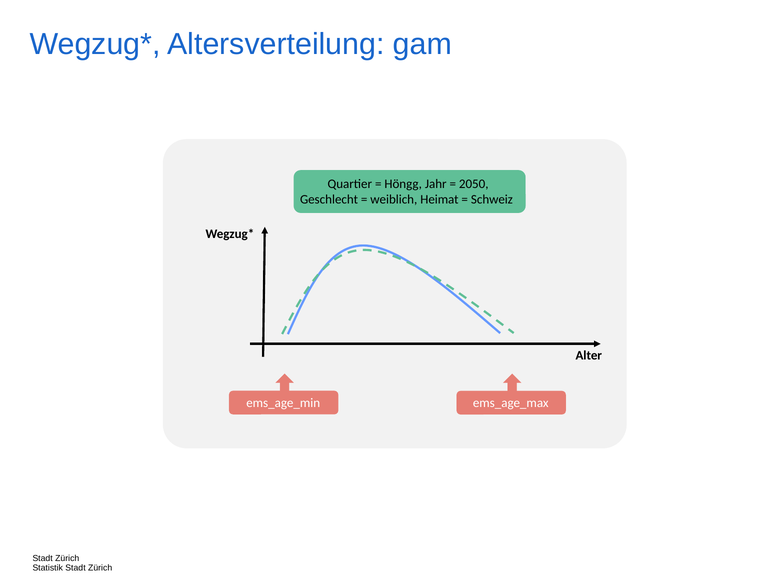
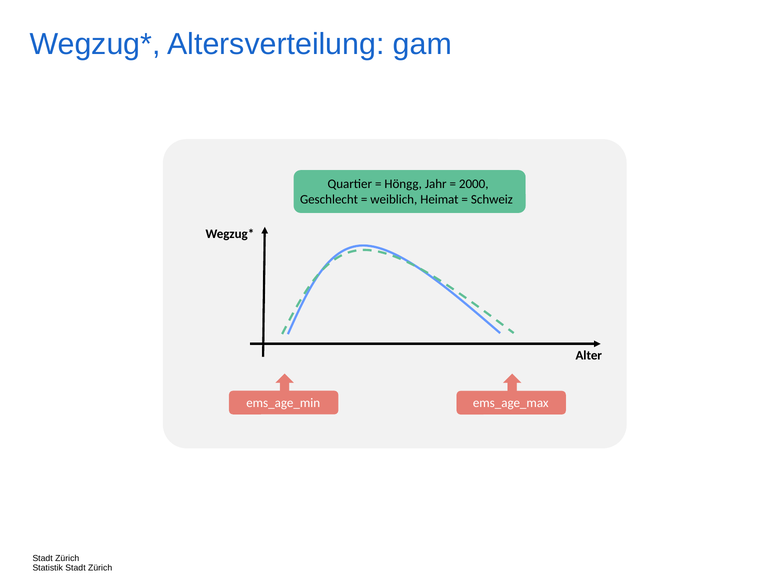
2050: 2050 -> 2000
